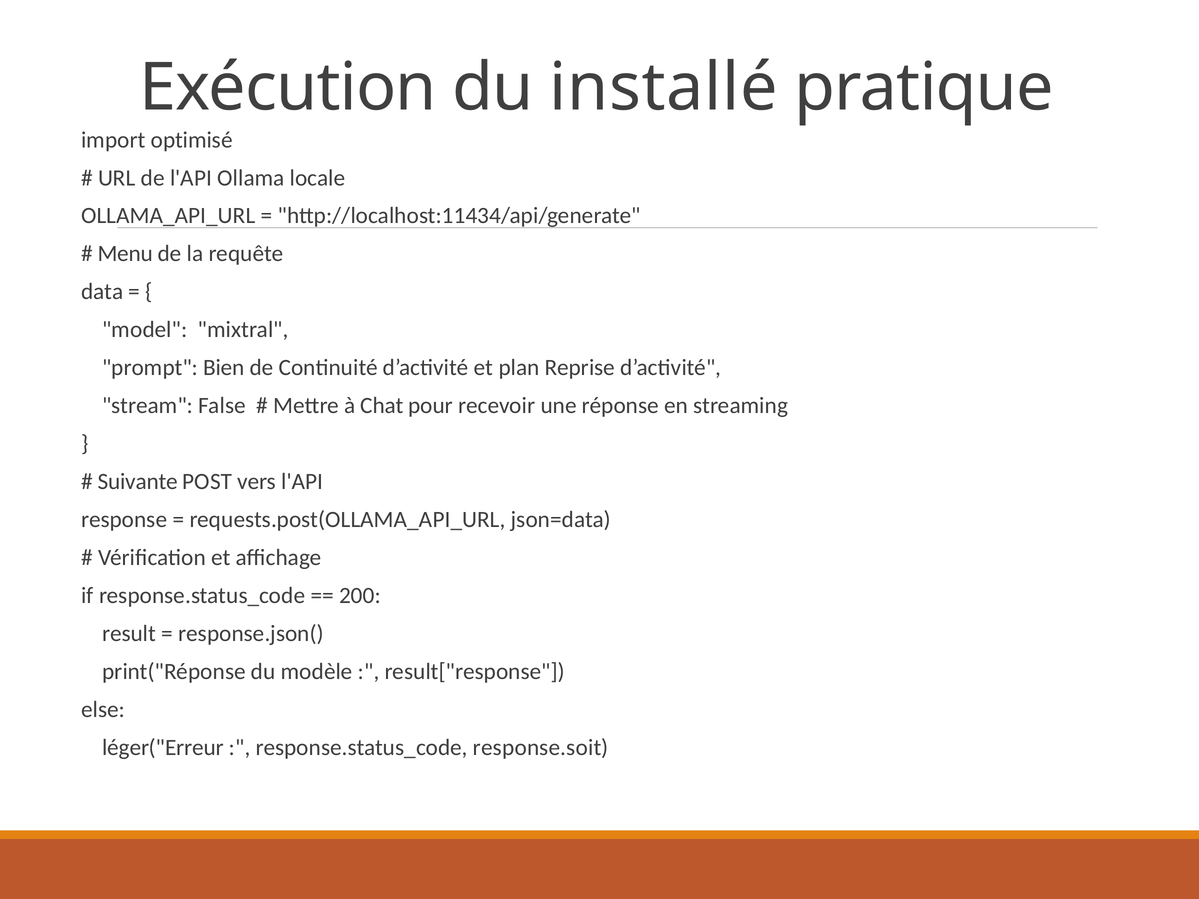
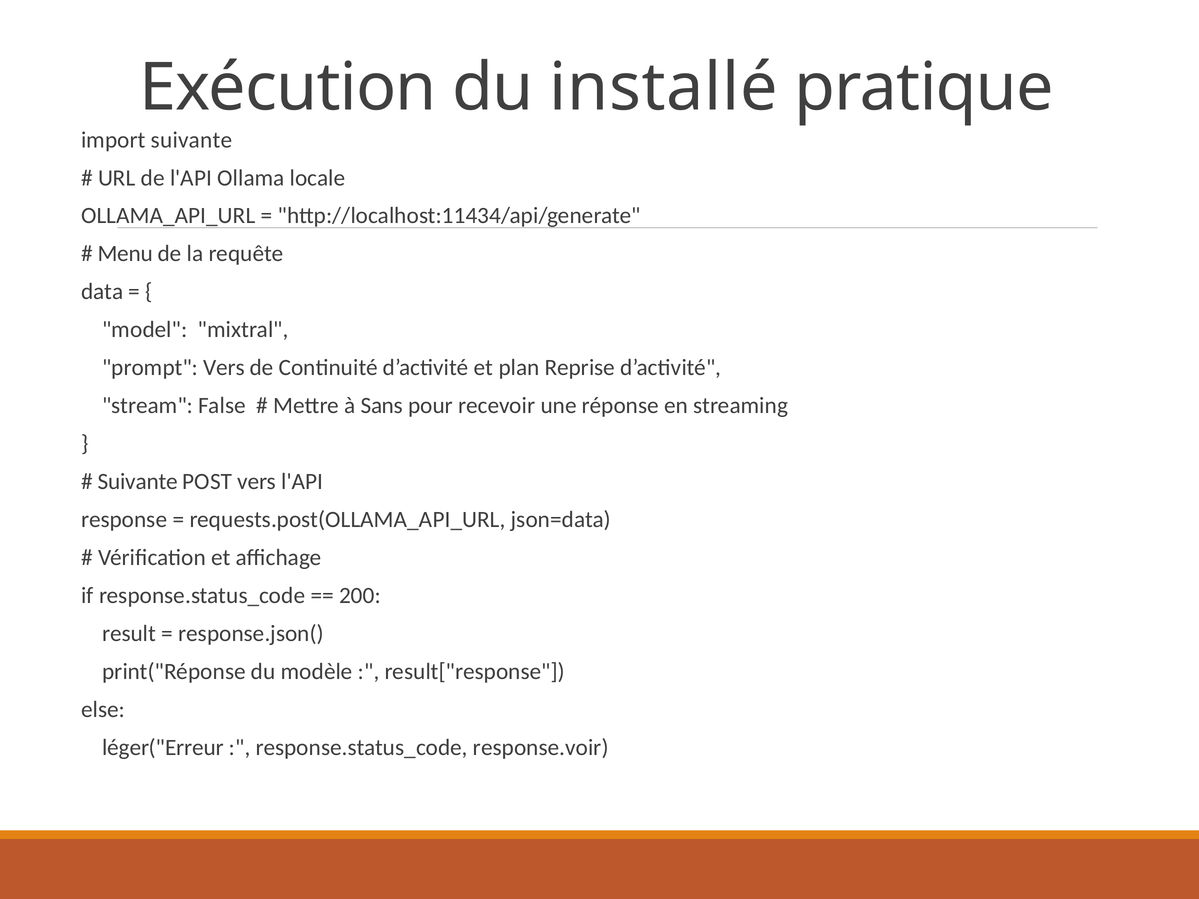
import optimisé: optimisé -> suivante
prompt Bien: Bien -> Vers
Chat: Chat -> Sans
response.soit: response.soit -> response.voir
